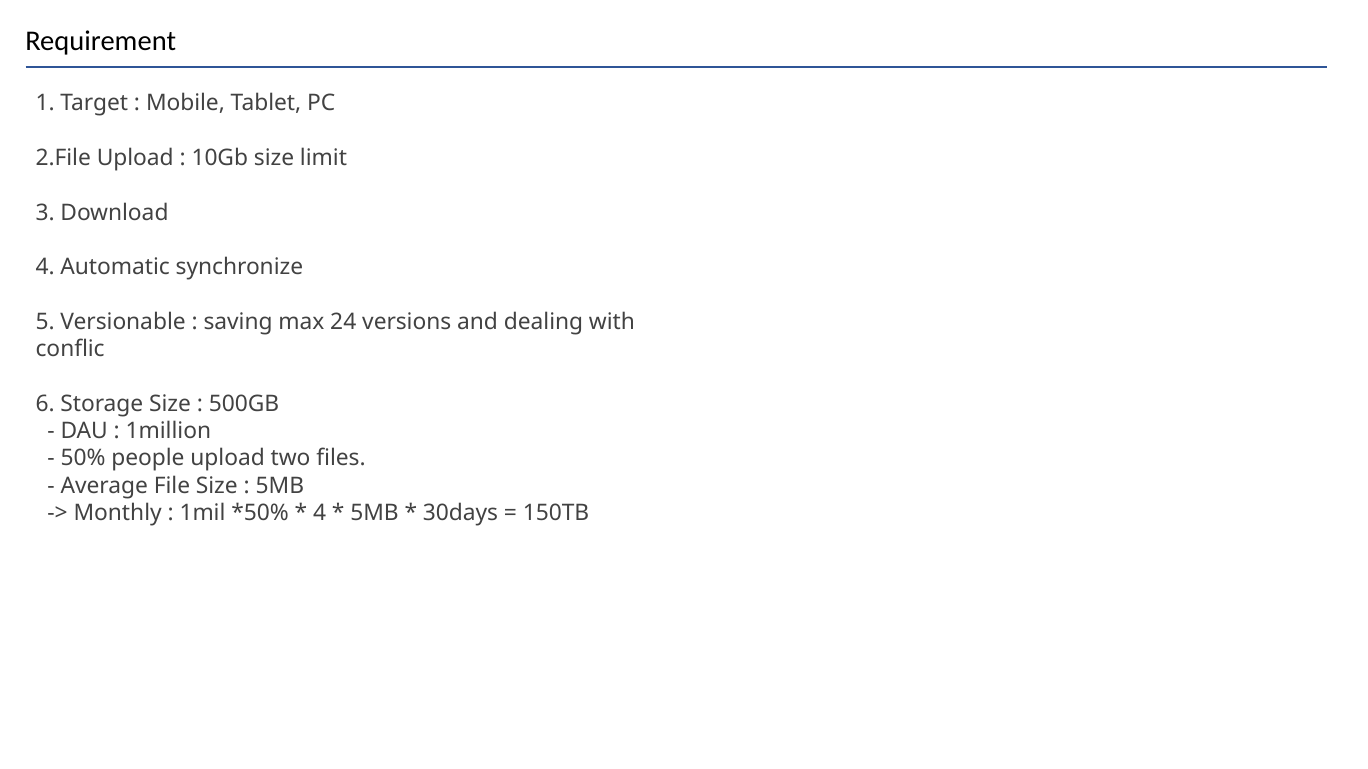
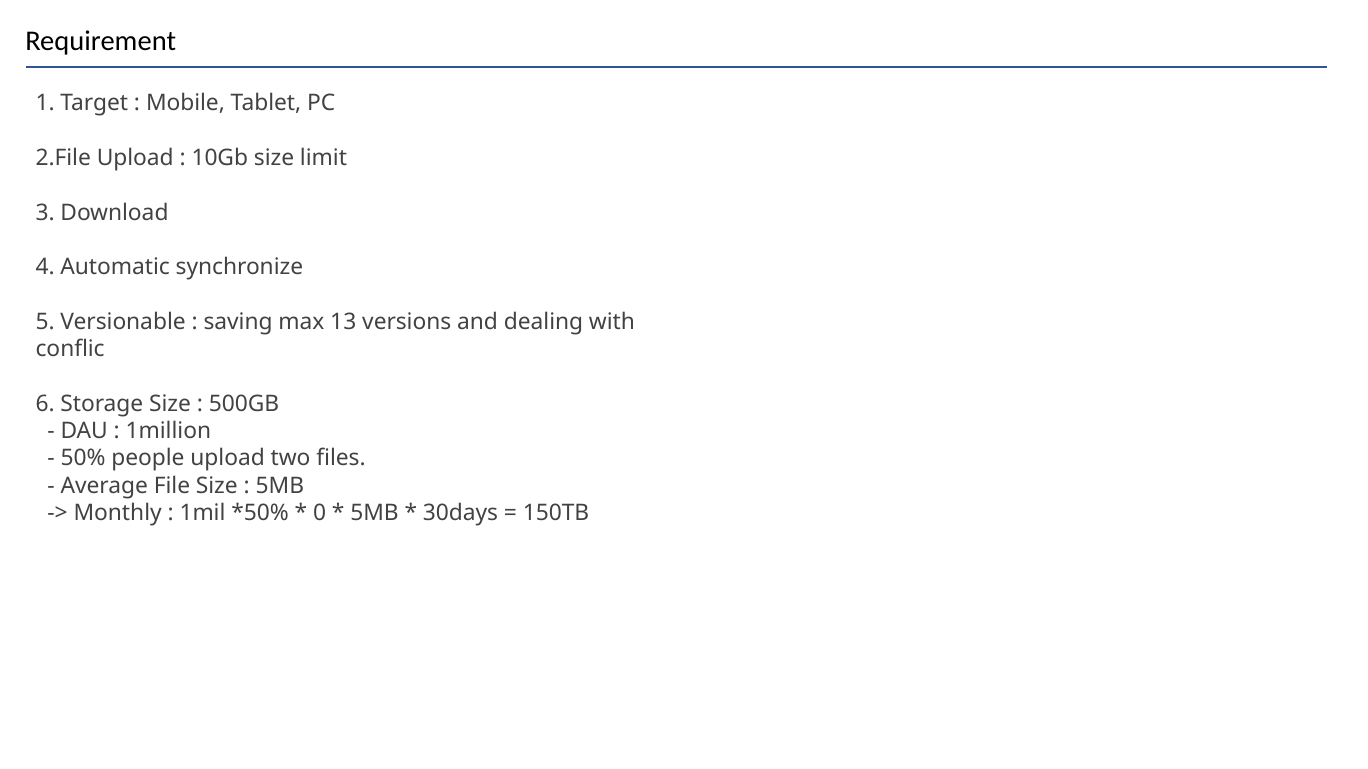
24: 24 -> 13
4 at (320, 513): 4 -> 0
